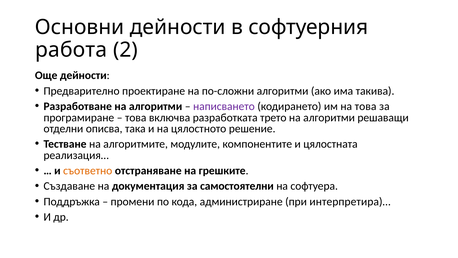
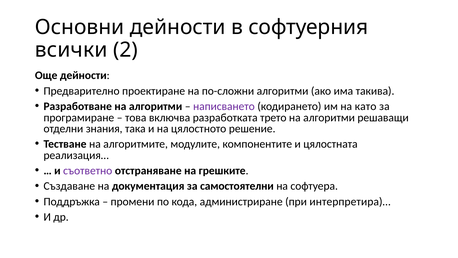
работа: работа -> всички
на това: това -> като
описва: описва -> знания
съответно colour: orange -> purple
